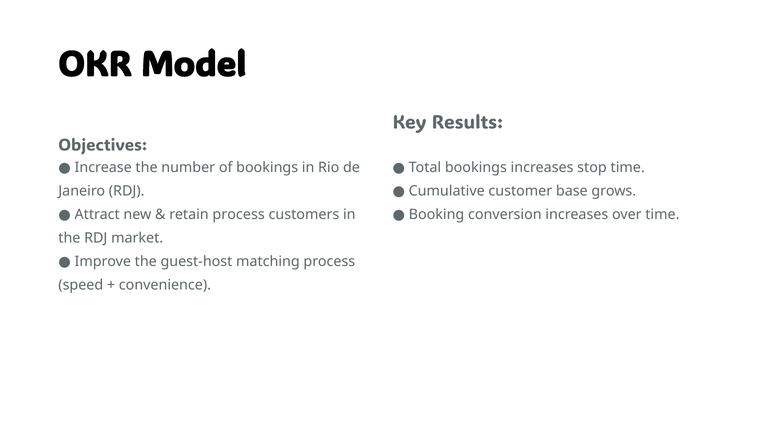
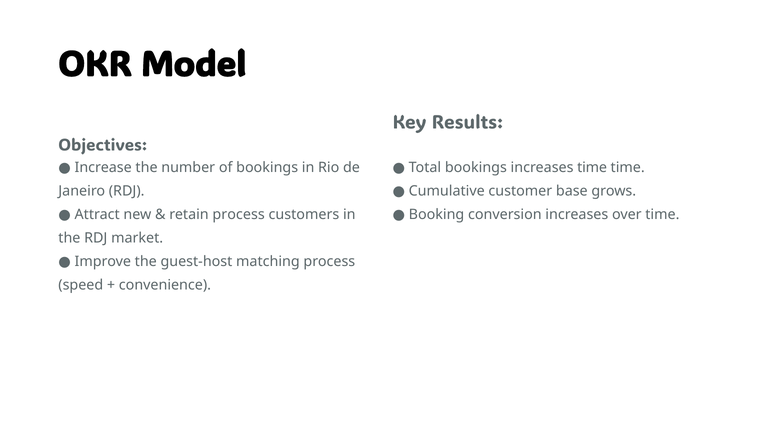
increases stop: stop -> time
